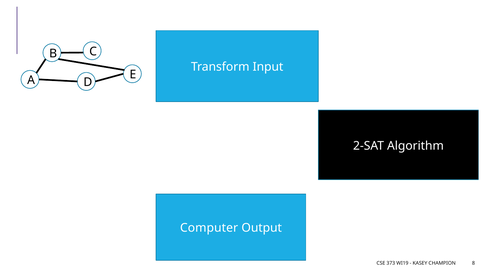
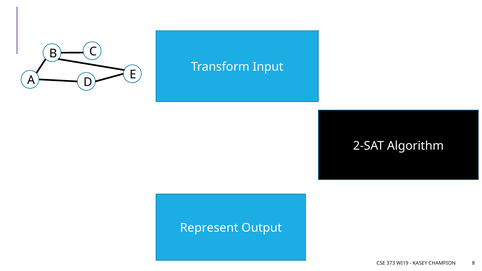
Computer: Computer -> Represent
